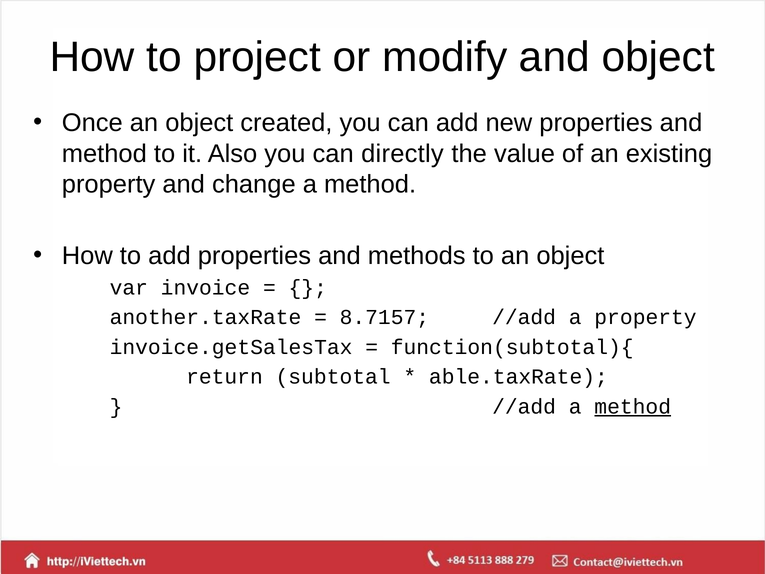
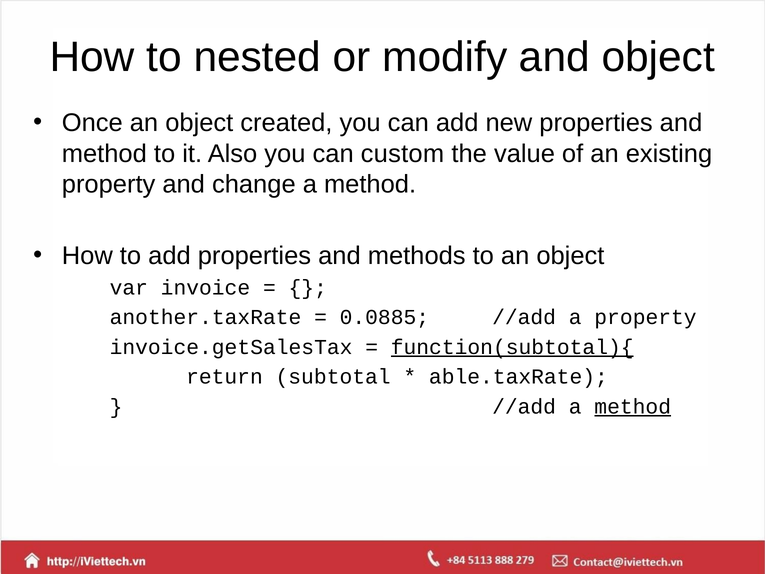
project: project -> nested
directly: directly -> custom
8.7157: 8.7157 -> 0.0885
function(subtotal){ underline: none -> present
